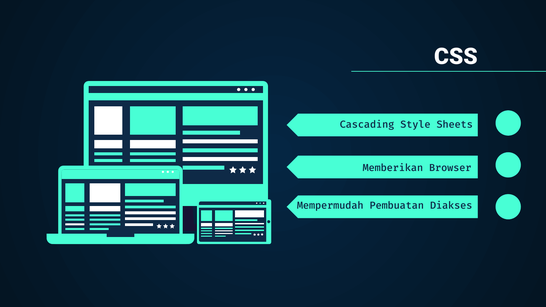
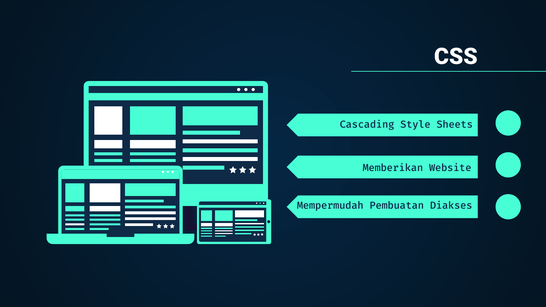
Browser: Browser -> Website
